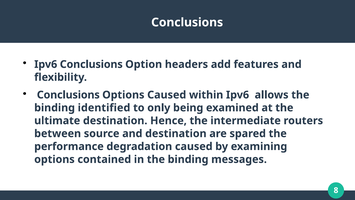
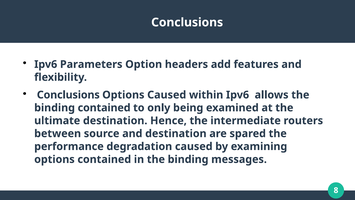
Ipv6 Conclusions: Conclusions -> Parameters
binding identified: identified -> contained
